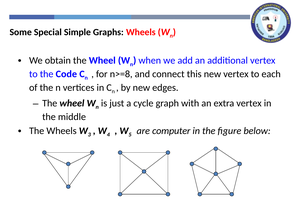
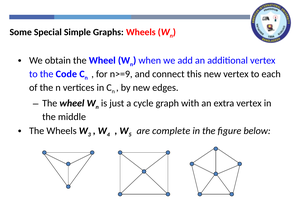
n>=8: n>=8 -> n>=9
computer: computer -> complete
